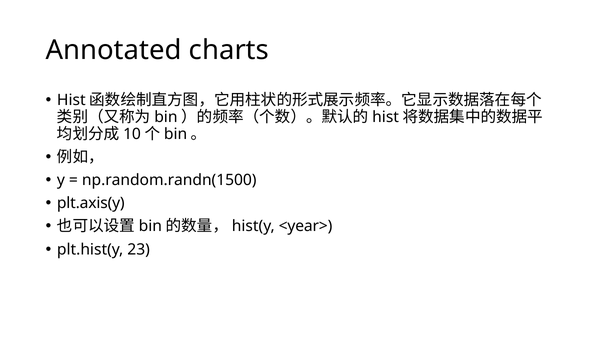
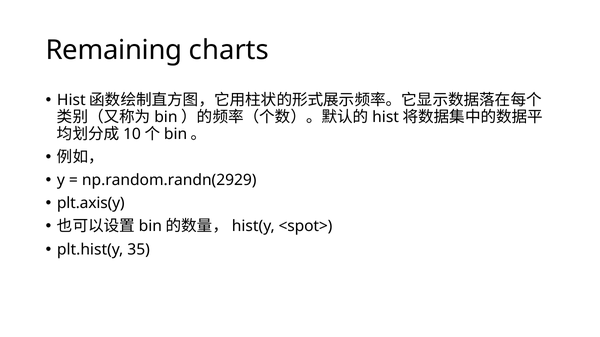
Annotated: Annotated -> Remaining
np.random.randn(1500: np.random.randn(1500 -> np.random.randn(2929
<year>: <year> -> <spot>
23: 23 -> 35
